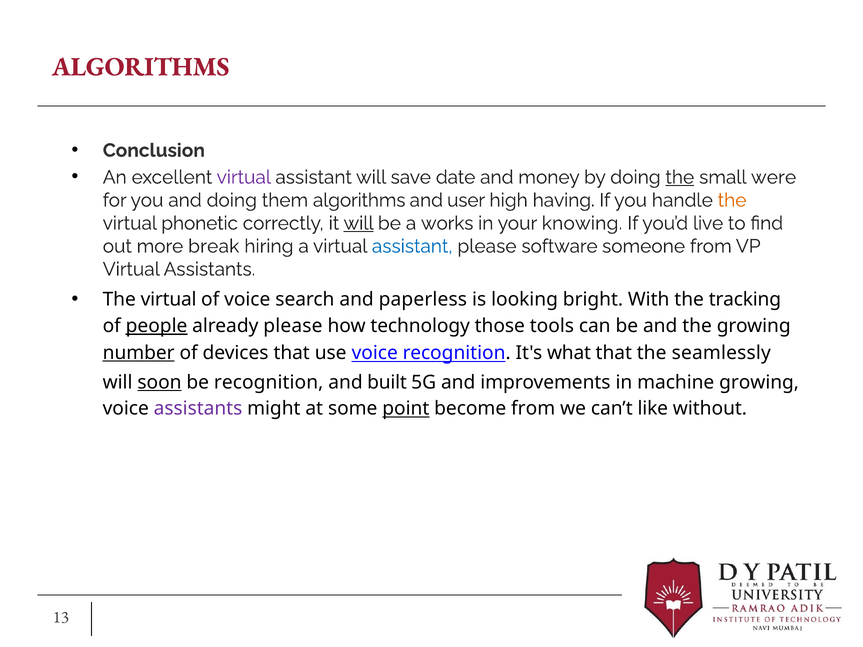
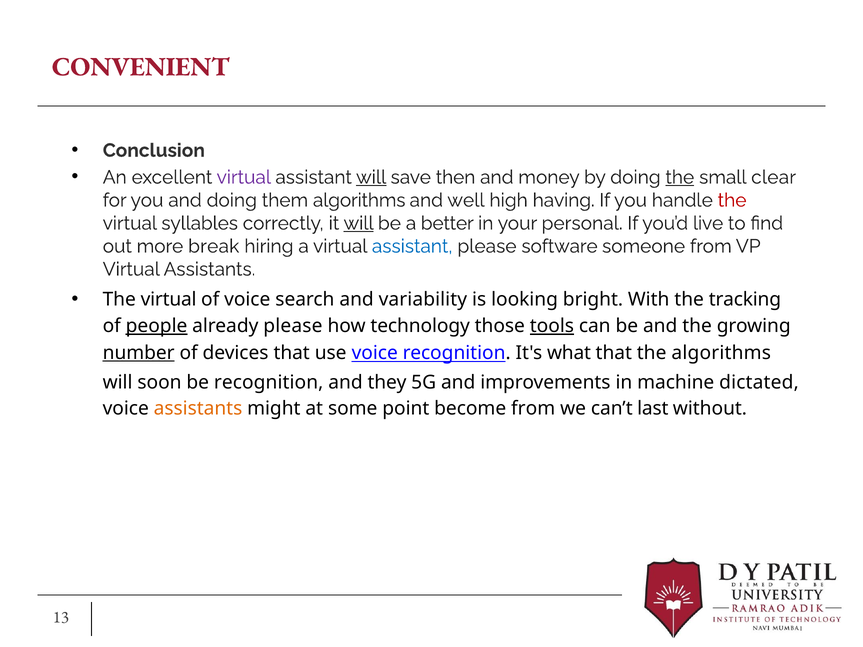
ALGORITHMS at (141, 67): ALGORITHMS -> CONVENIENT
will at (371, 177) underline: none -> present
date: date -> then
were: were -> clear
user: user -> well
the at (732, 200) colour: orange -> red
phonetic: phonetic -> syllables
works: works -> better
knowing: knowing -> personal
paperless: paperless -> variability
tools underline: none -> present
the seamlessly: seamlessly -> algorithms
soon underline: present -> none
built: built -> they
machine growing: growing -> dictated
assistants at (198, 409) colour: purple -> orange
point underline: present -> none
like: like -> last
